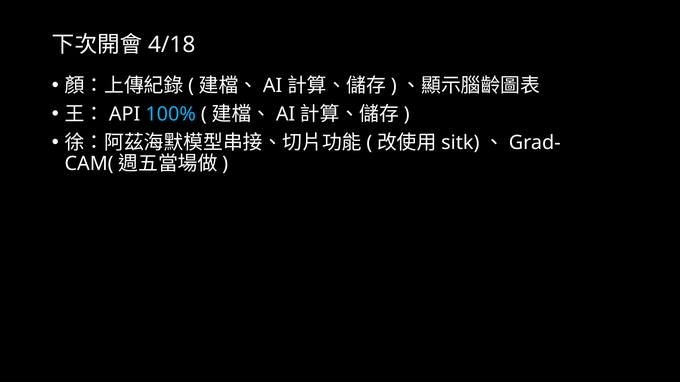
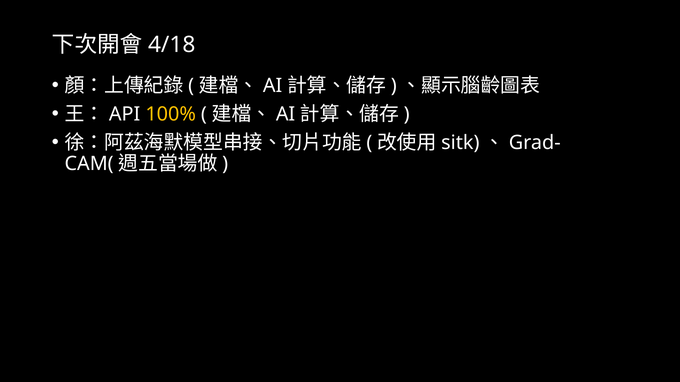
100% colour: light blue -> yellow
